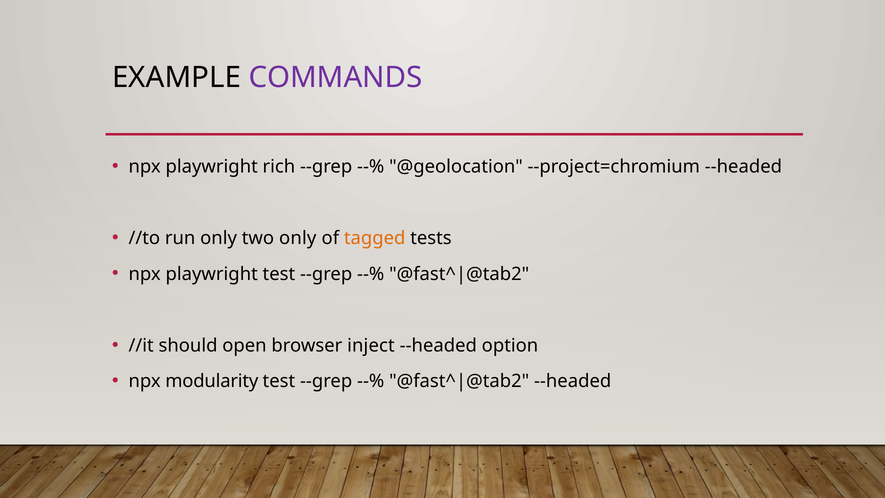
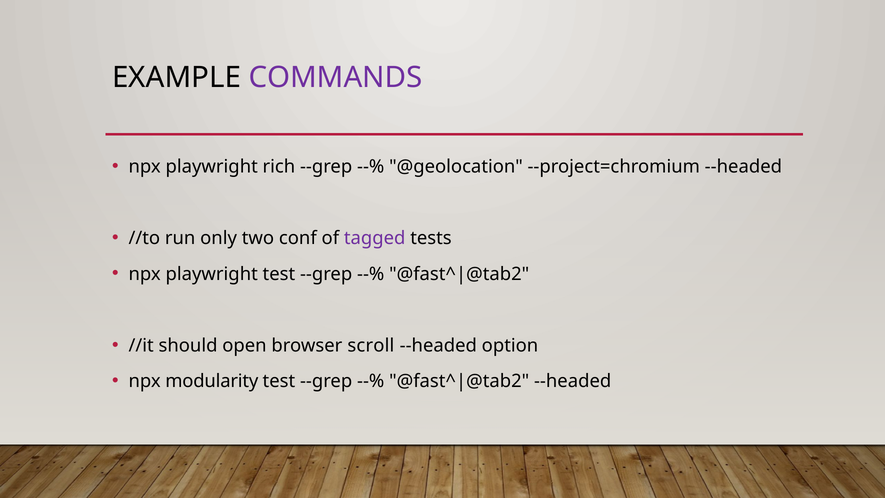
two only: only -> conf
tagged colour: orange -> purple
inject: inject -> scroll
